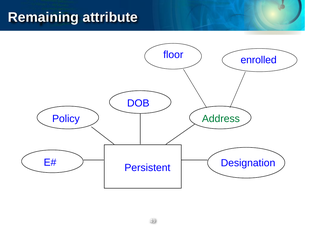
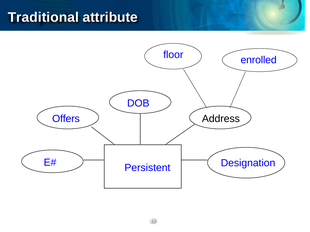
Remaining: Remaining -> Traditional
Policy: Policy -> Offers
Address colour: green -> black
